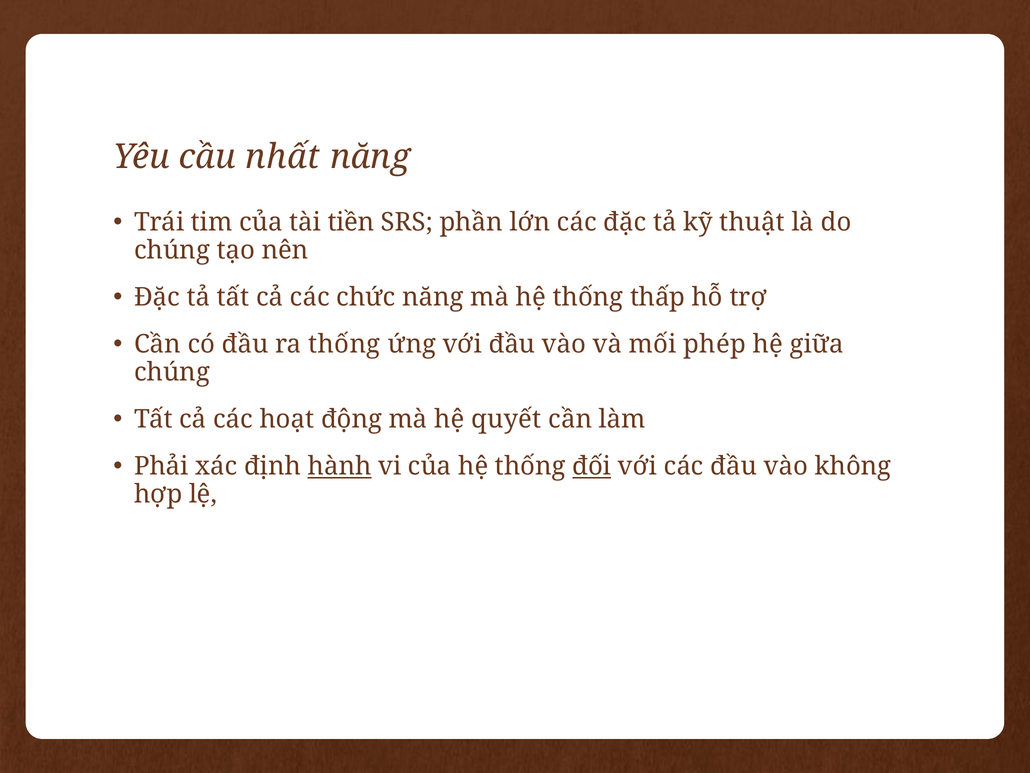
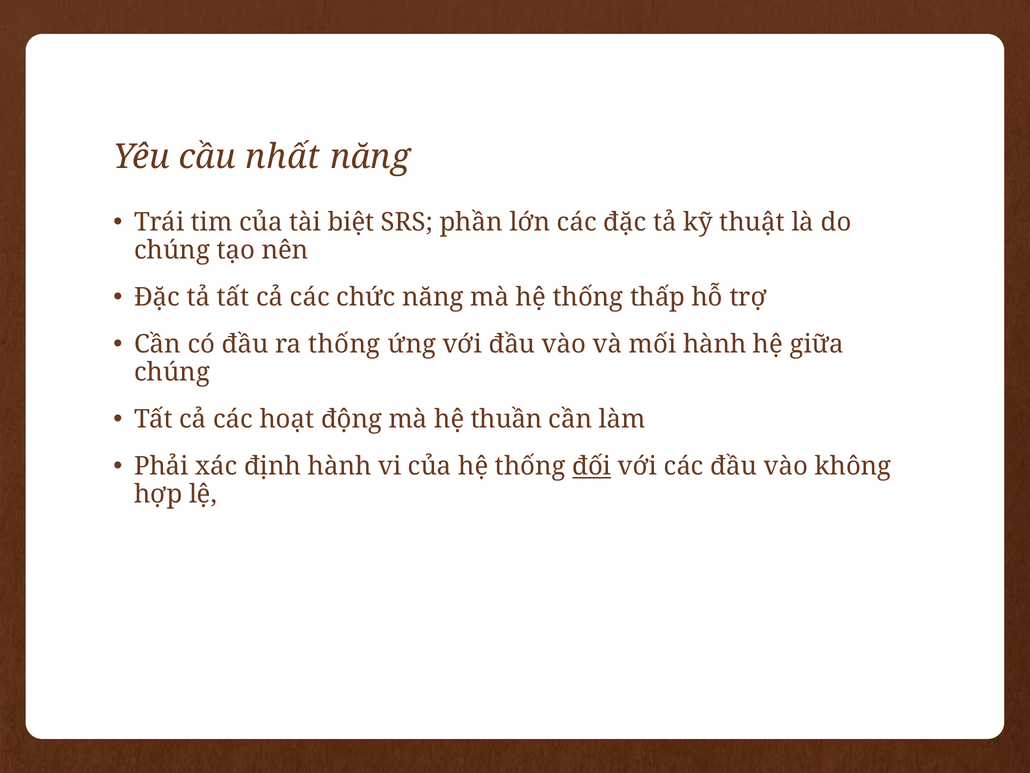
tiền: tiền -> biệt
mối phép: phép -> hành
quyết: quyết -> thuần
hành at (340, 466) underline: present -> none
